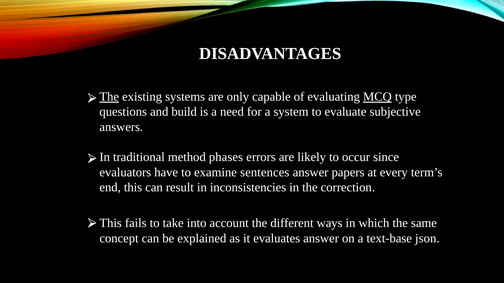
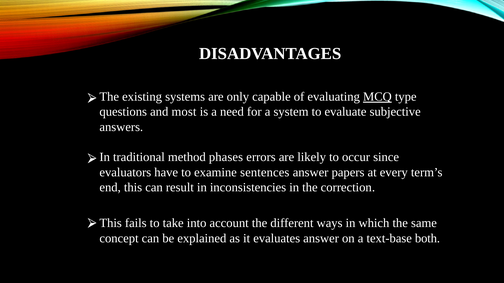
The at (109, 97) underline: present -> none
build: build -> most
json: json -> both
